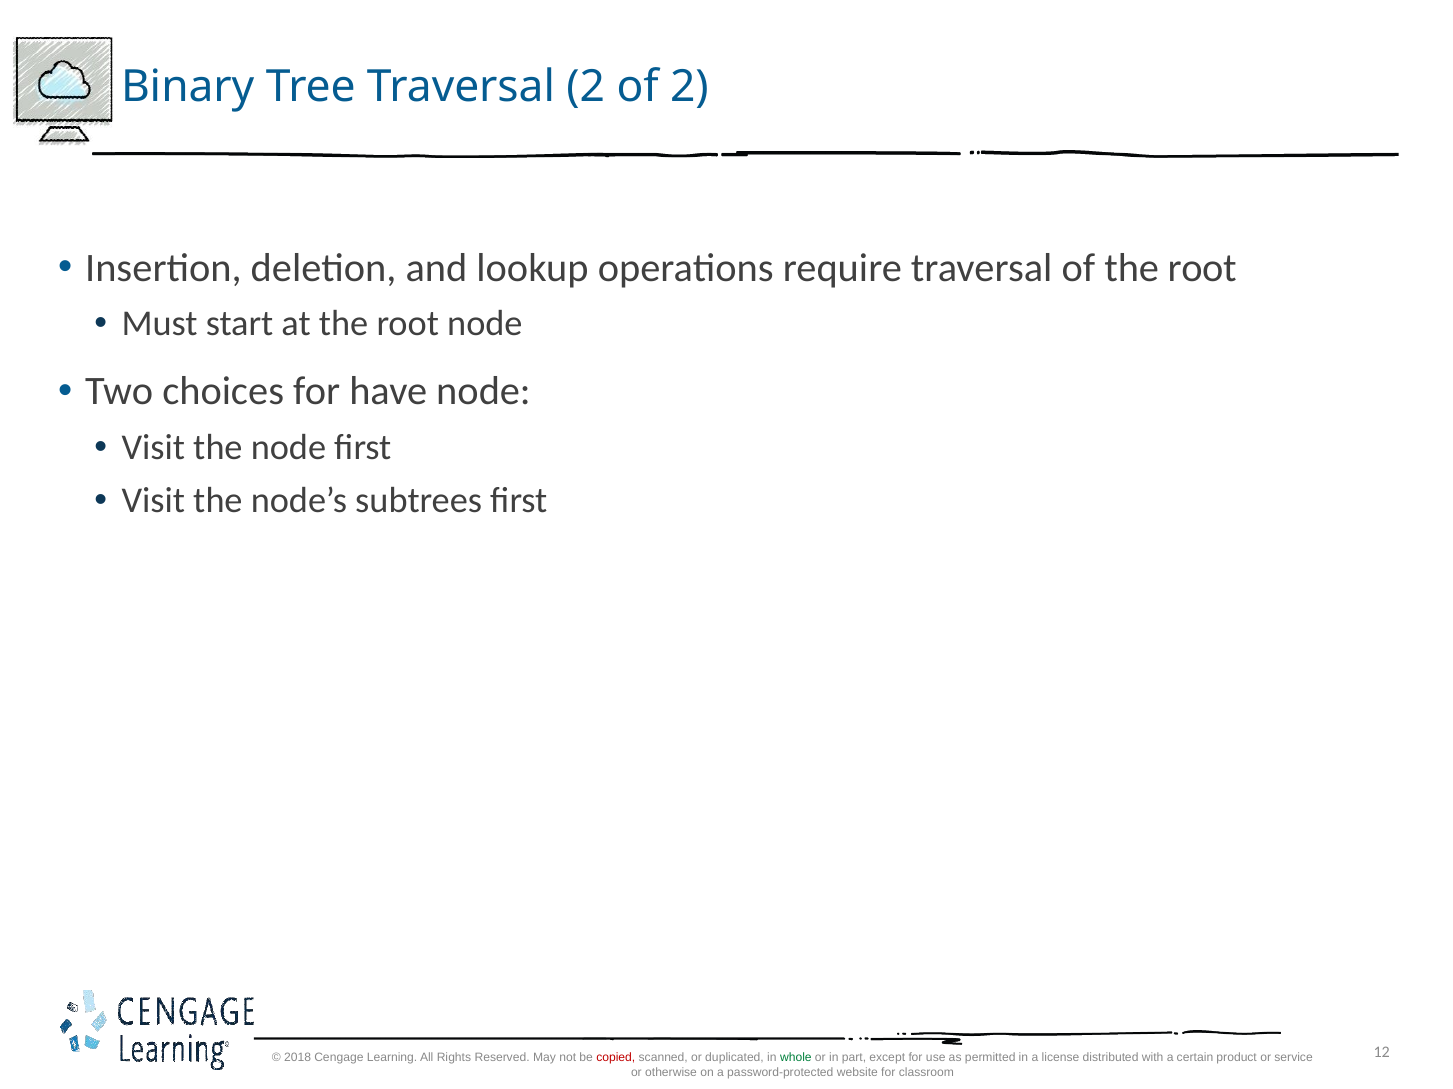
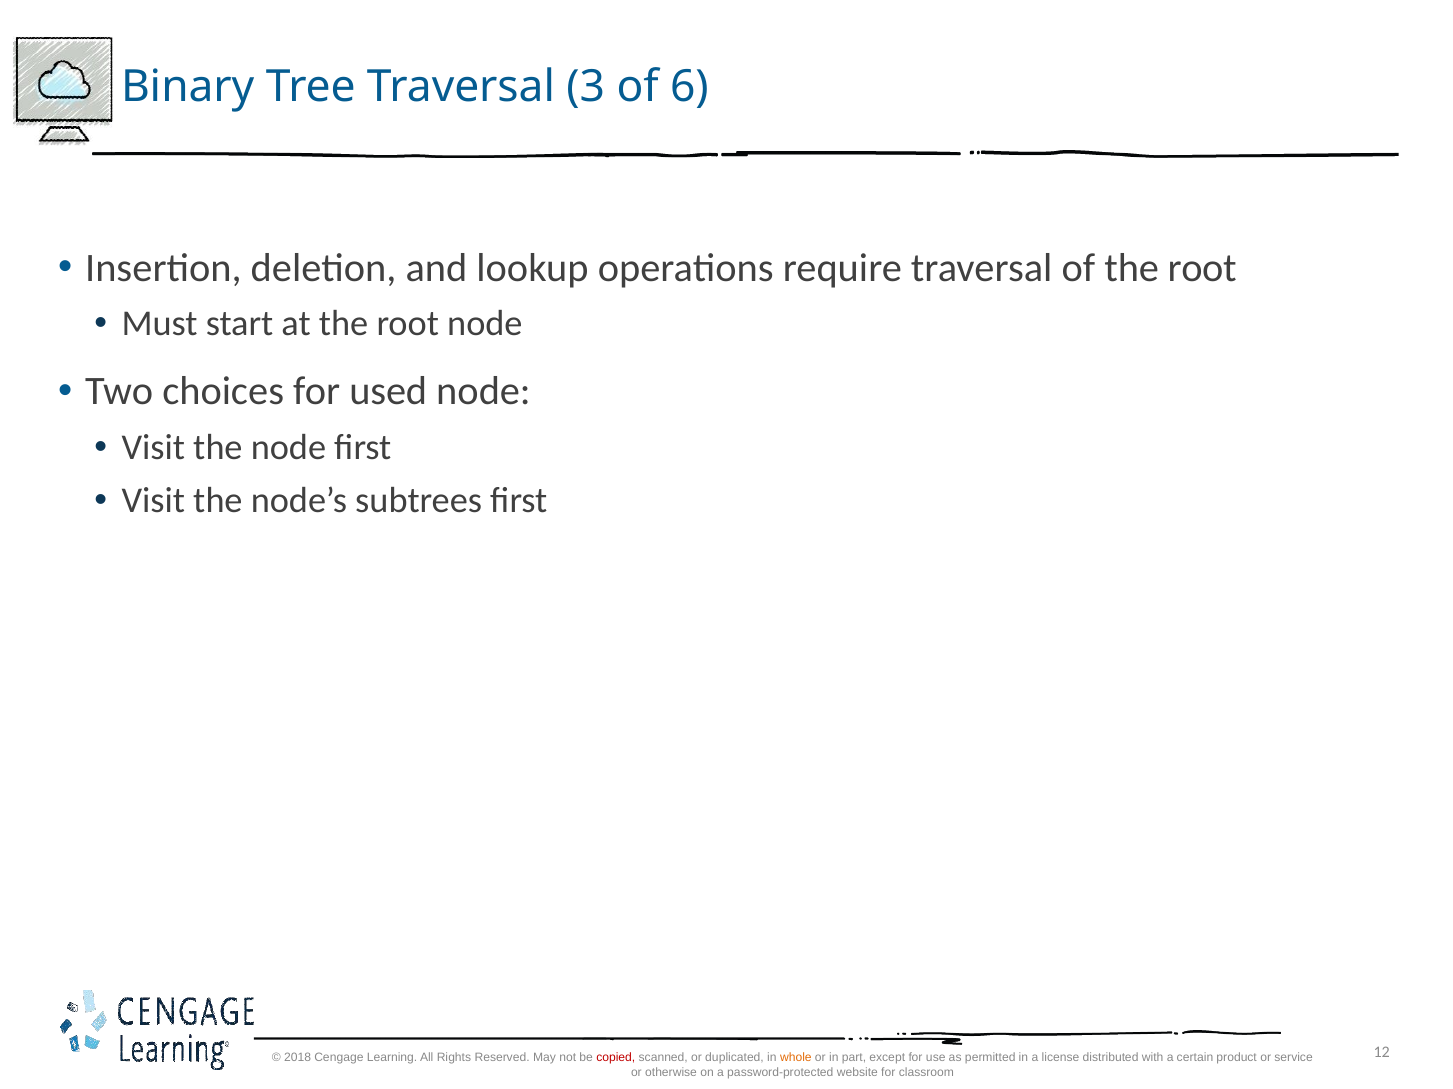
Traversal 2: 2 -> 3
of 2: 2 -> 6
have: have -> used
whole colour: green -> orange
